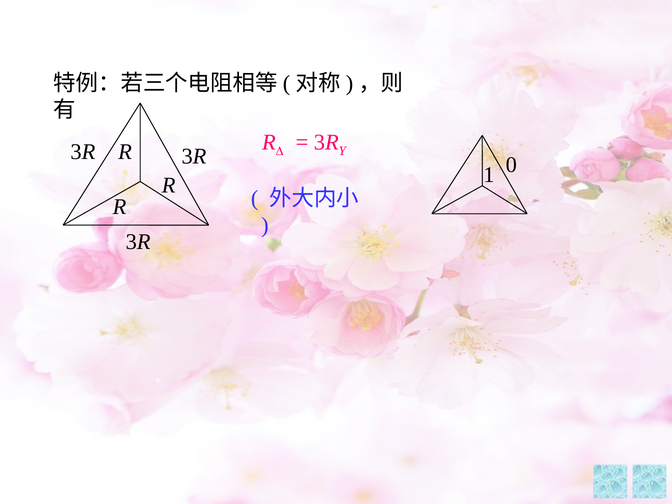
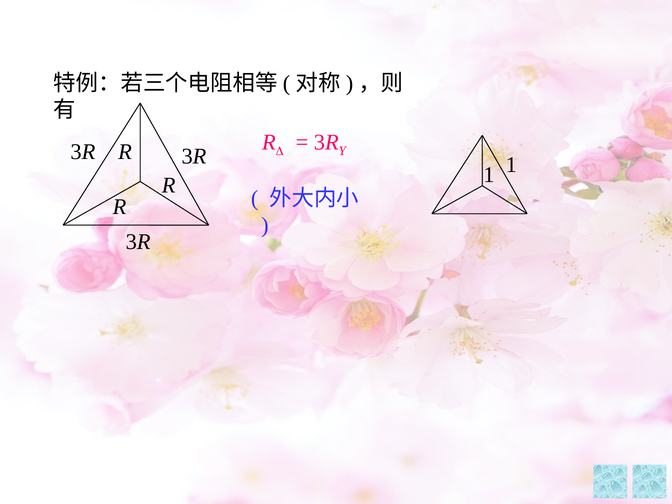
1 0: 0 -> 1
